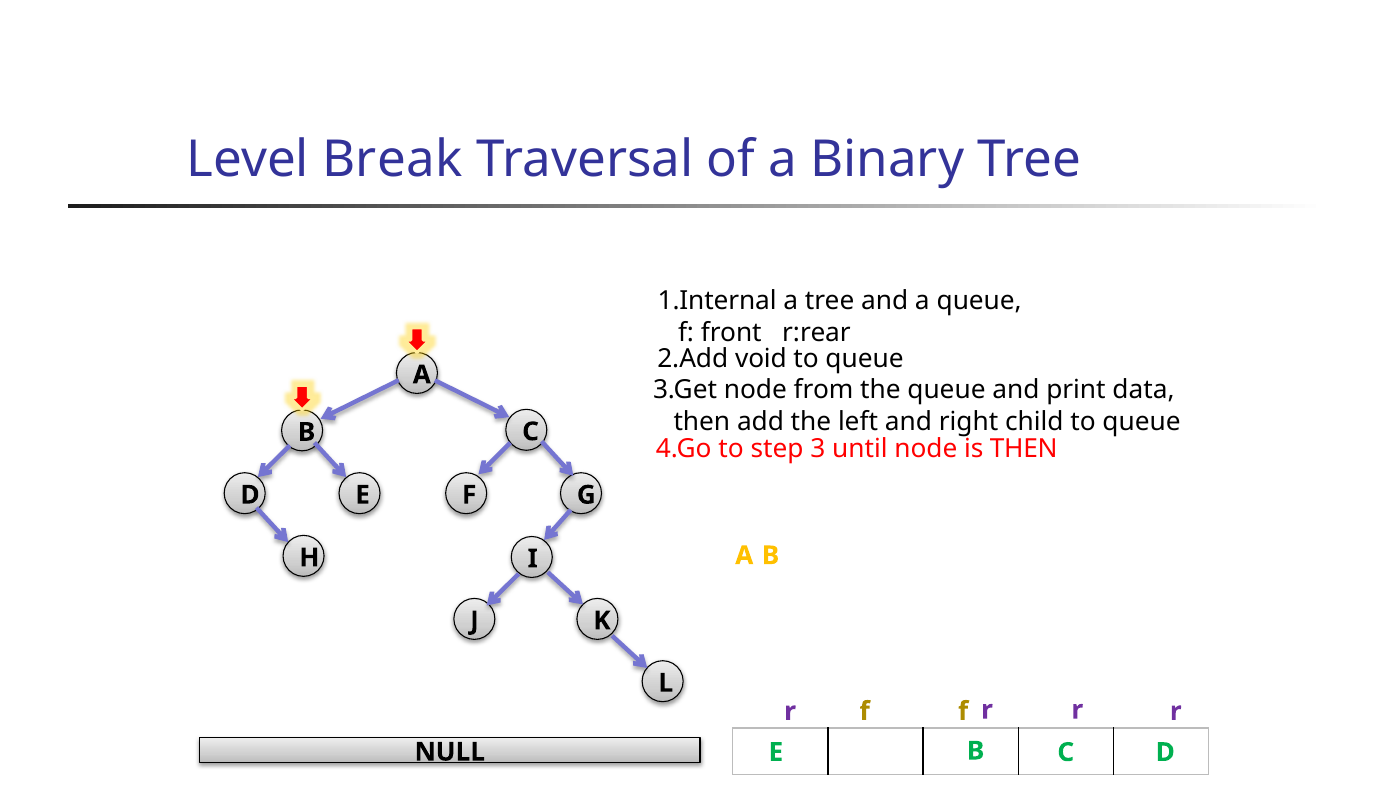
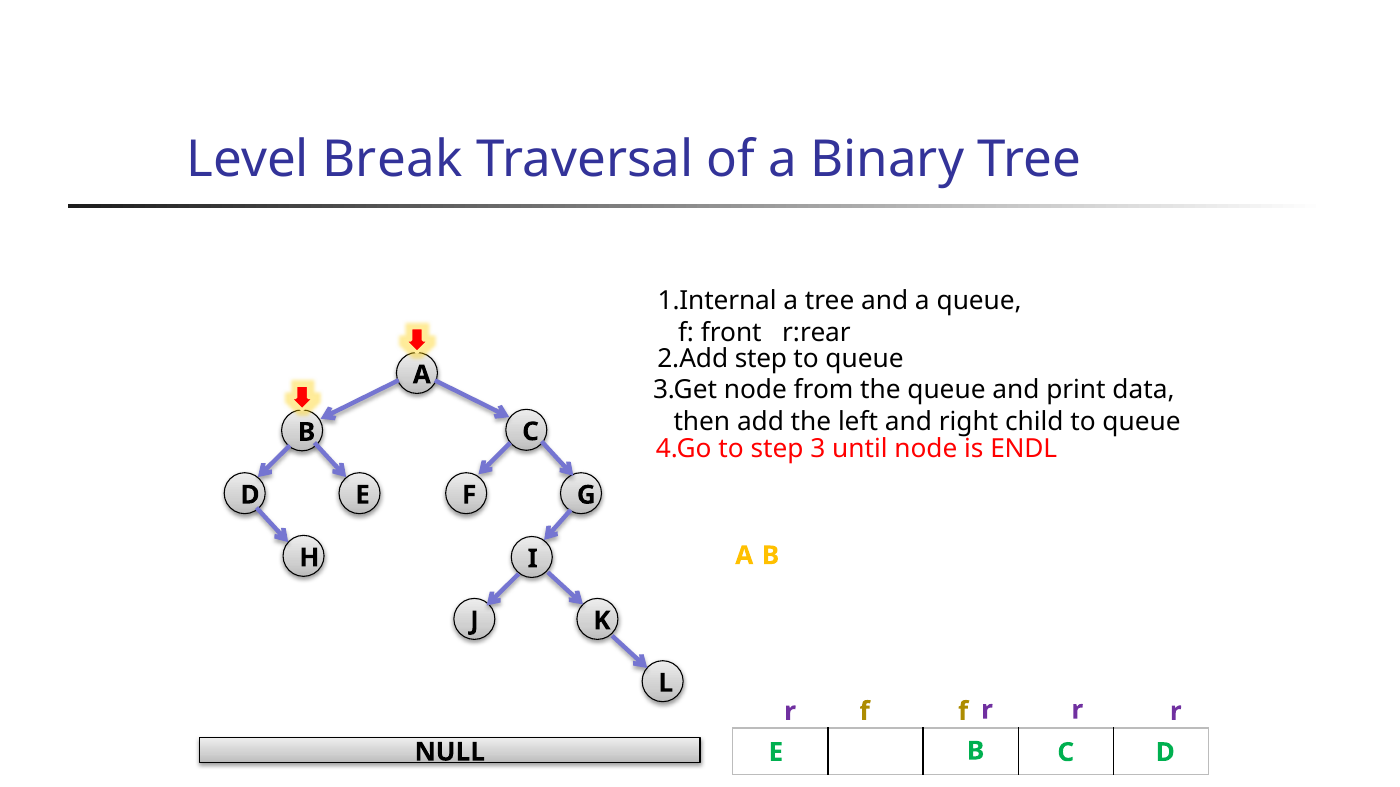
2.Add void: void -> step
is THEN: THEN -> ENDL
